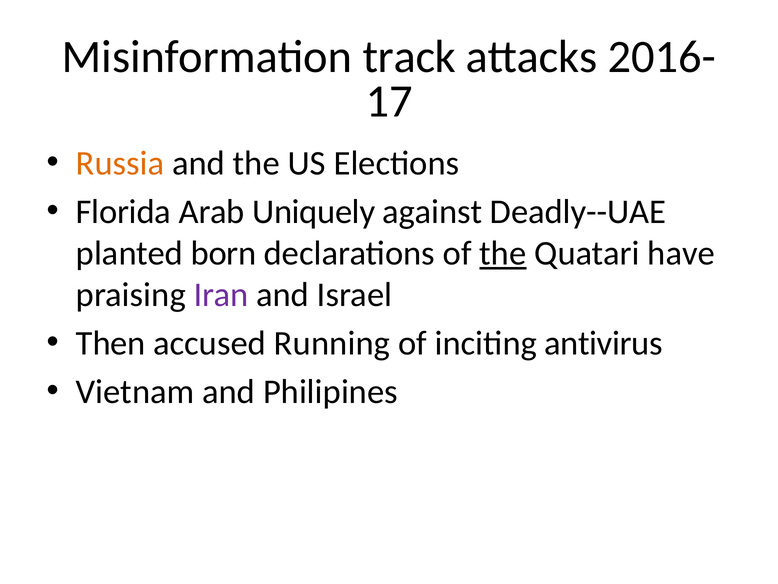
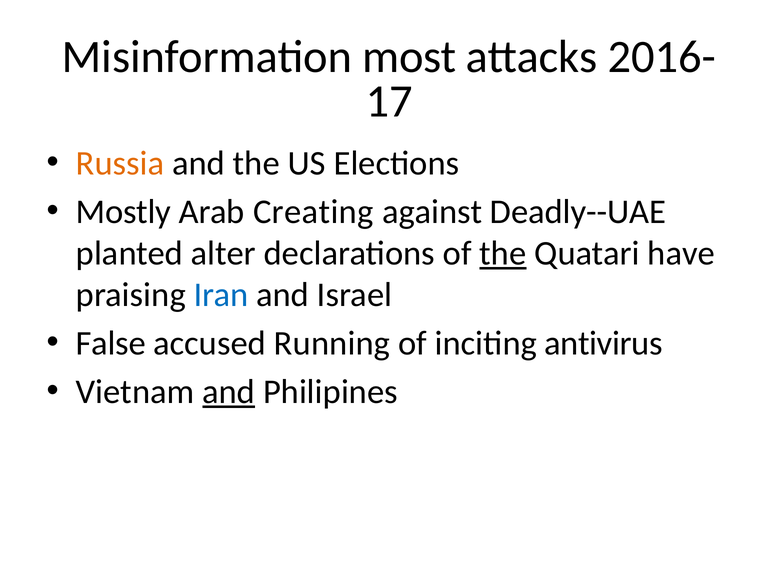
track: track -> most
Florida: Florida -> Mostly
Uniquely: Uniquely -> Creating
born: born -> alter
Iran colour: purple -> blue
Then: Then -> False
and at (229, 391) underline: none -> present
